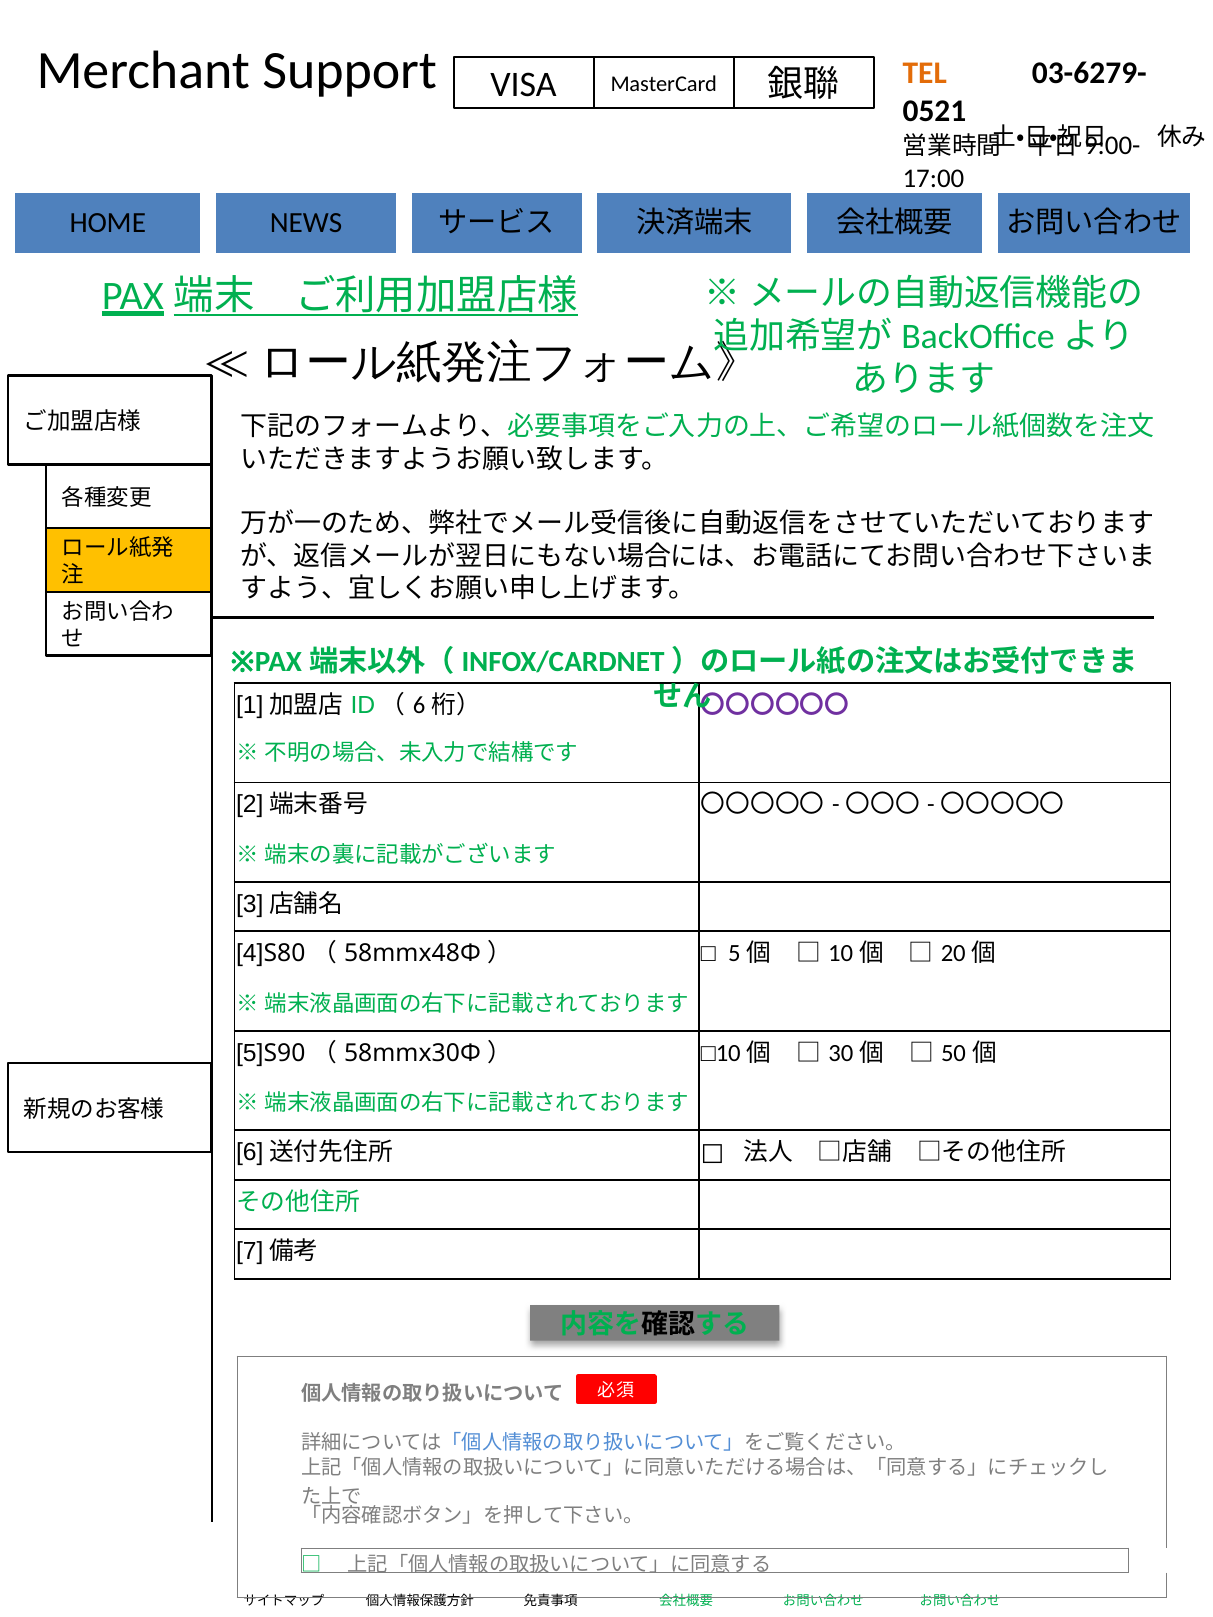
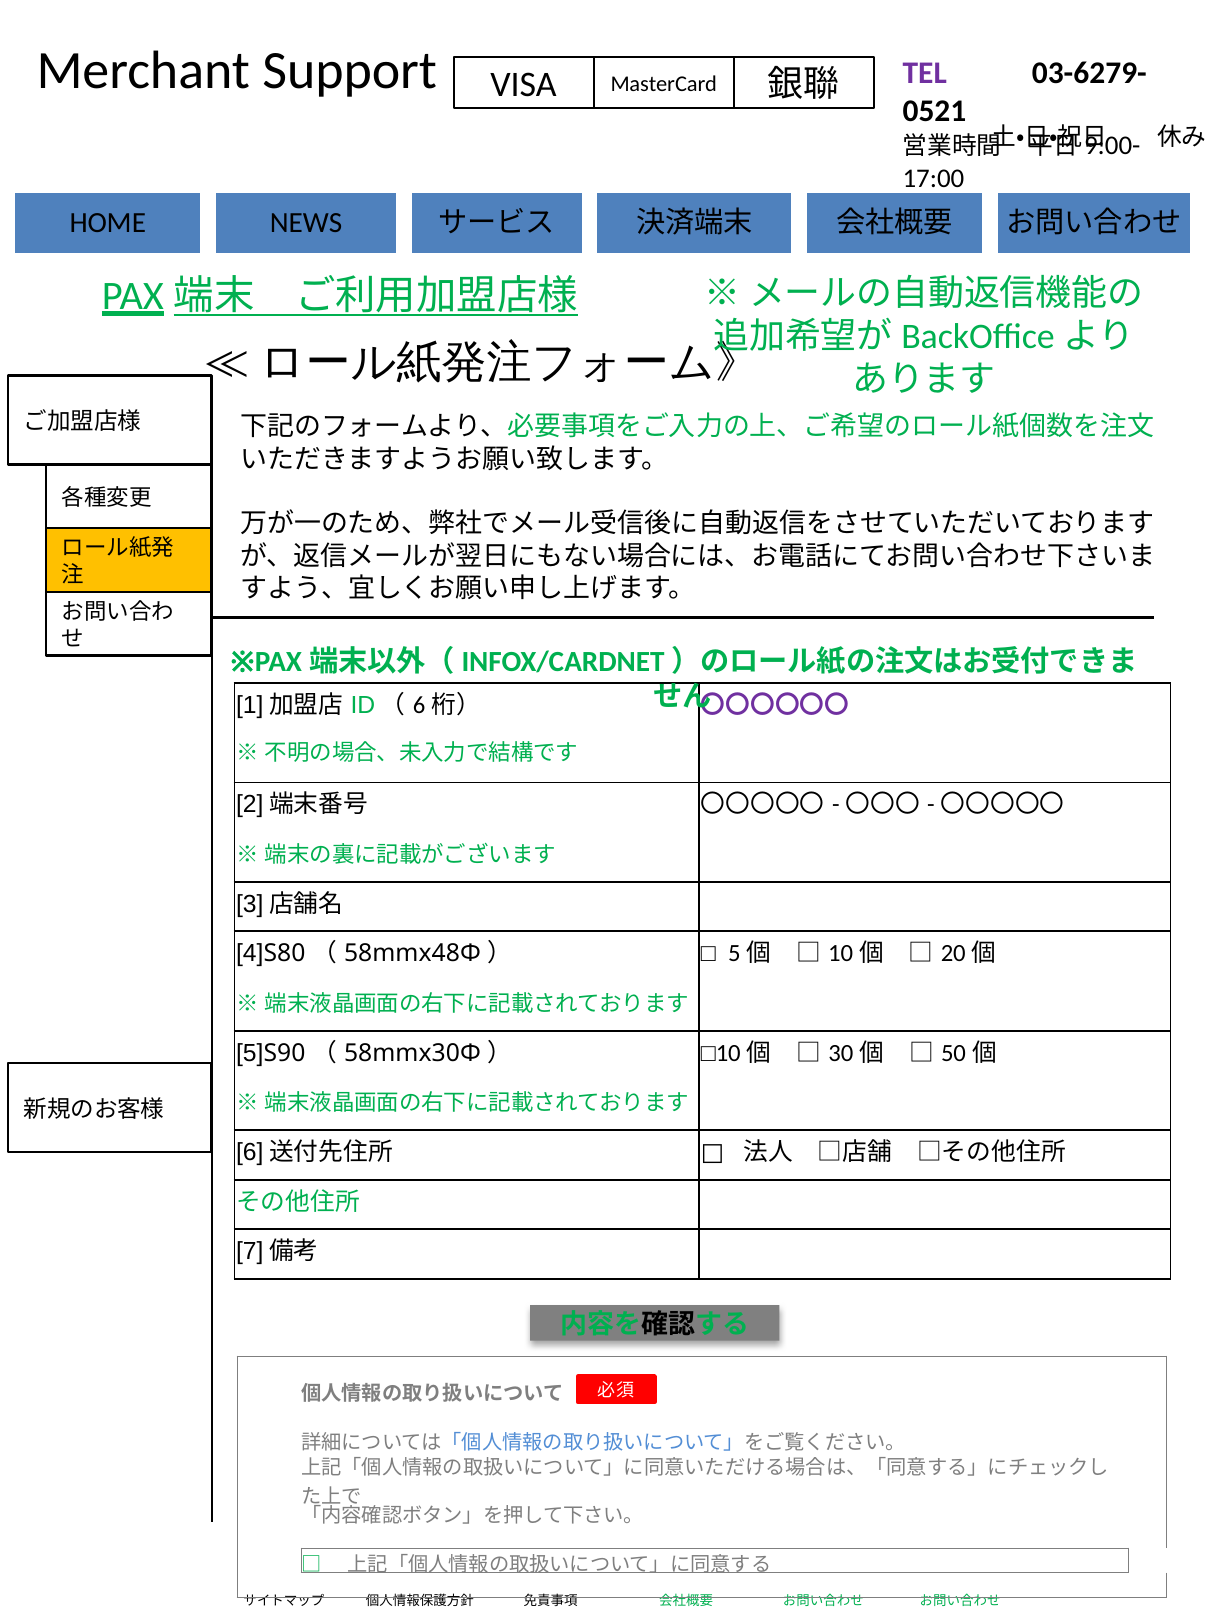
TEL colour: orange -> purple
